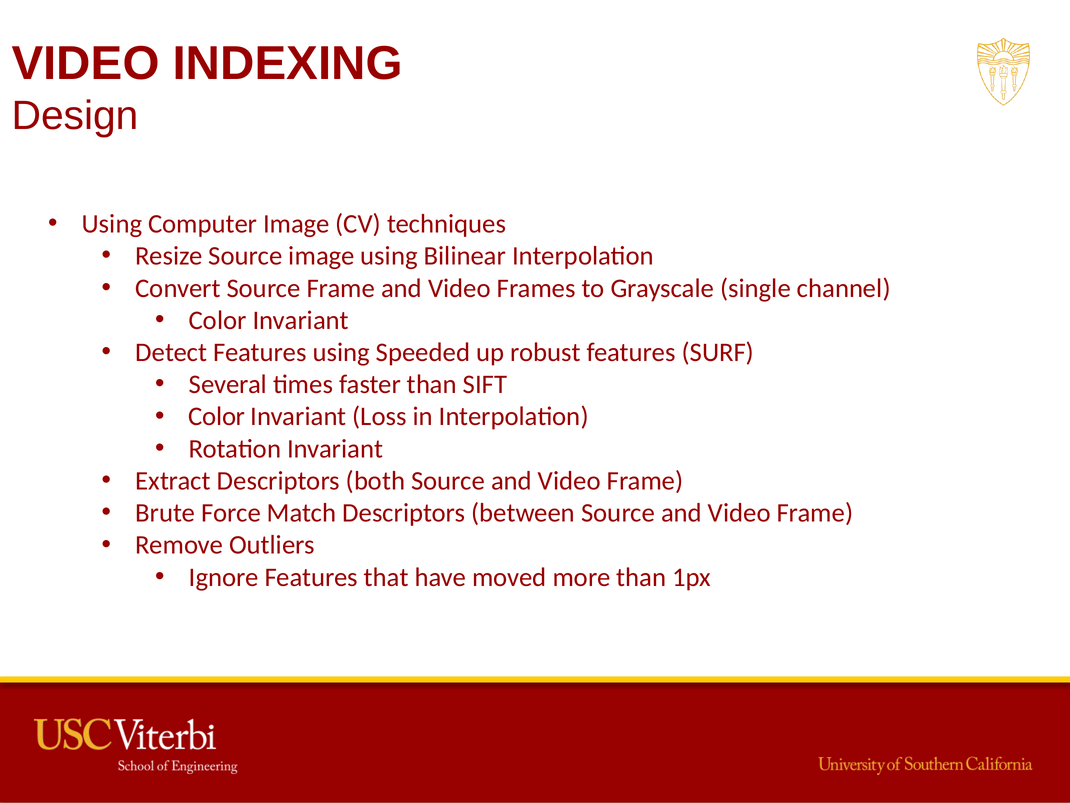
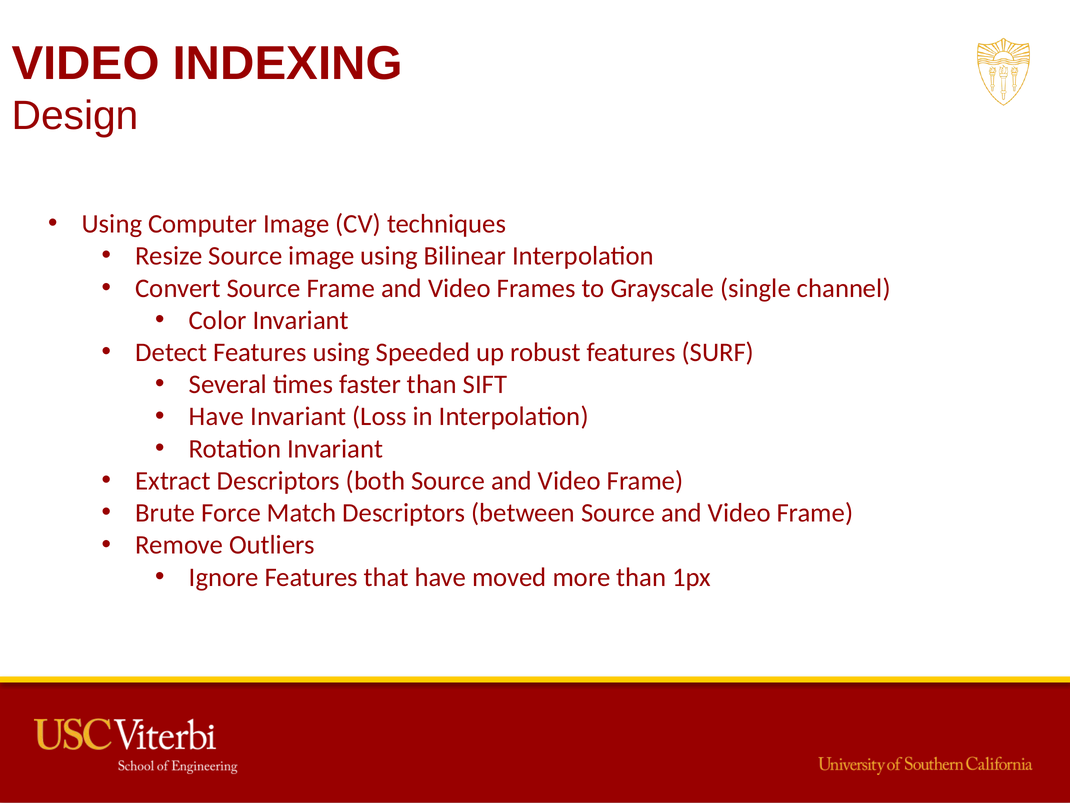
Color at (217, 416): Color -> Have
